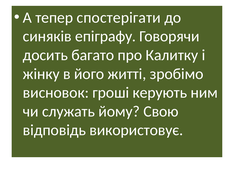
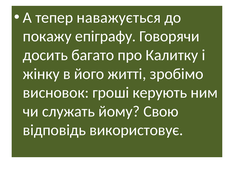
спостерігати: спостерігати -> наважується
синяків: синяків -> покажу
